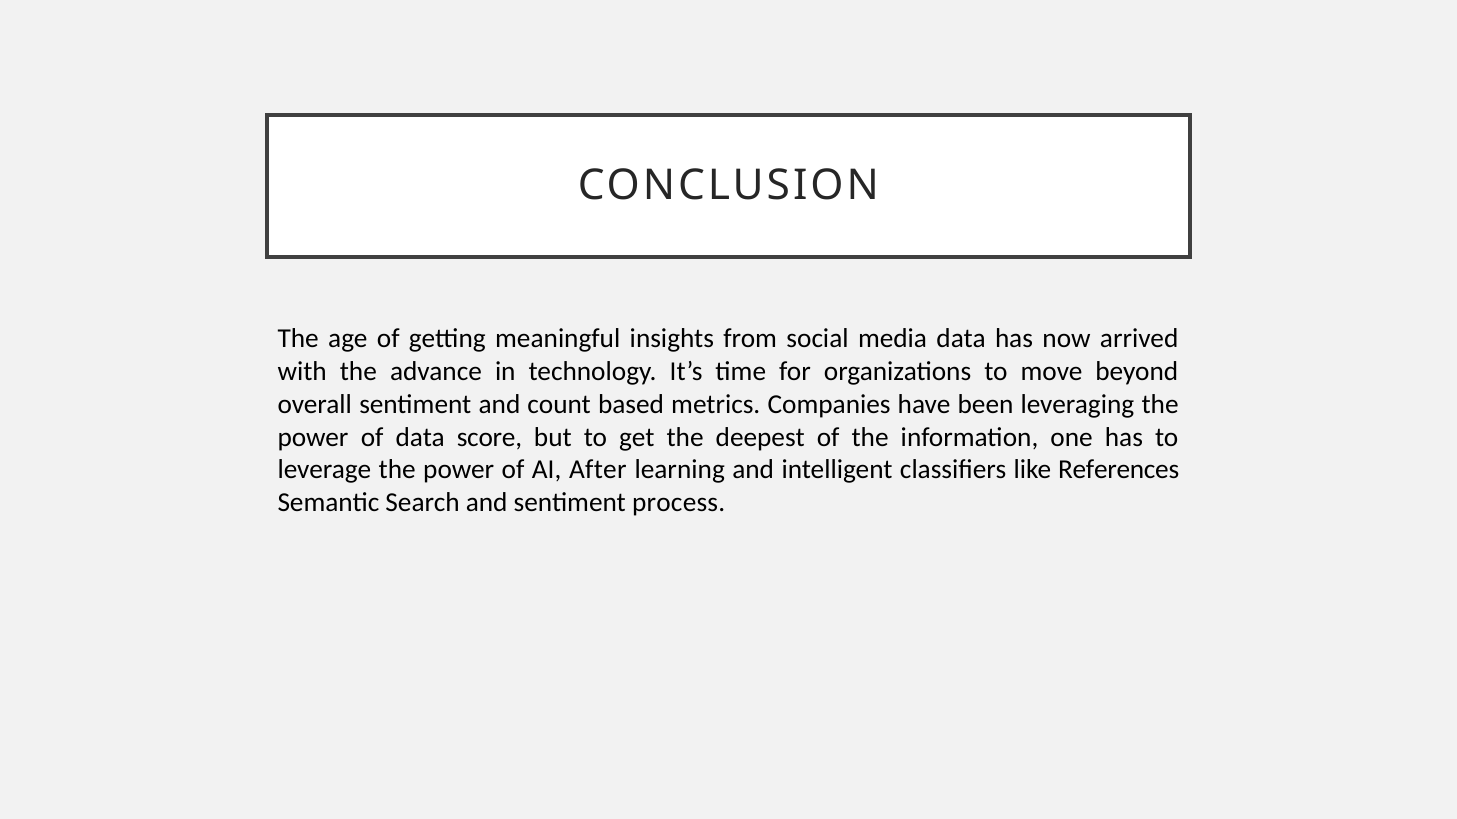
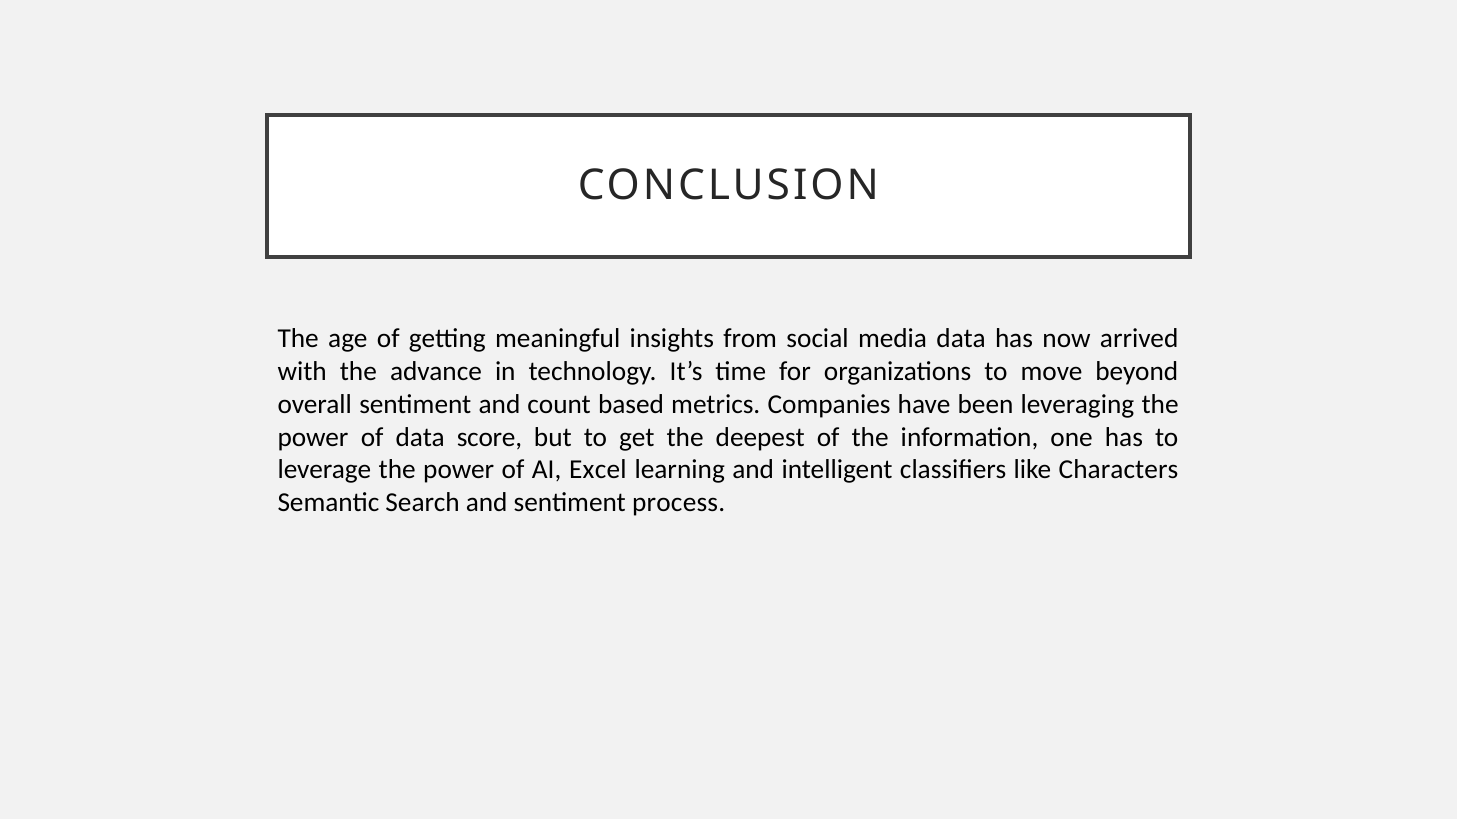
After: After -> Excel
References: References -> Characters
